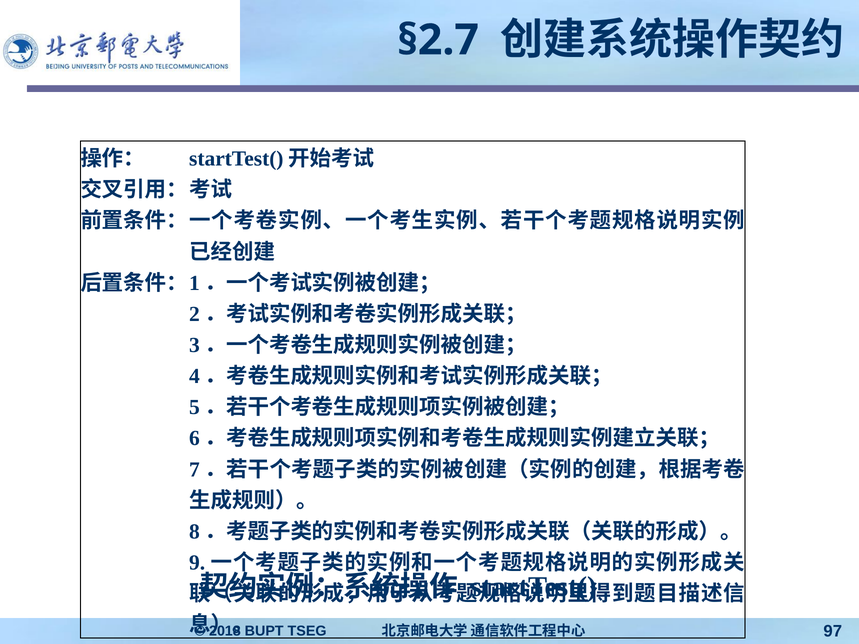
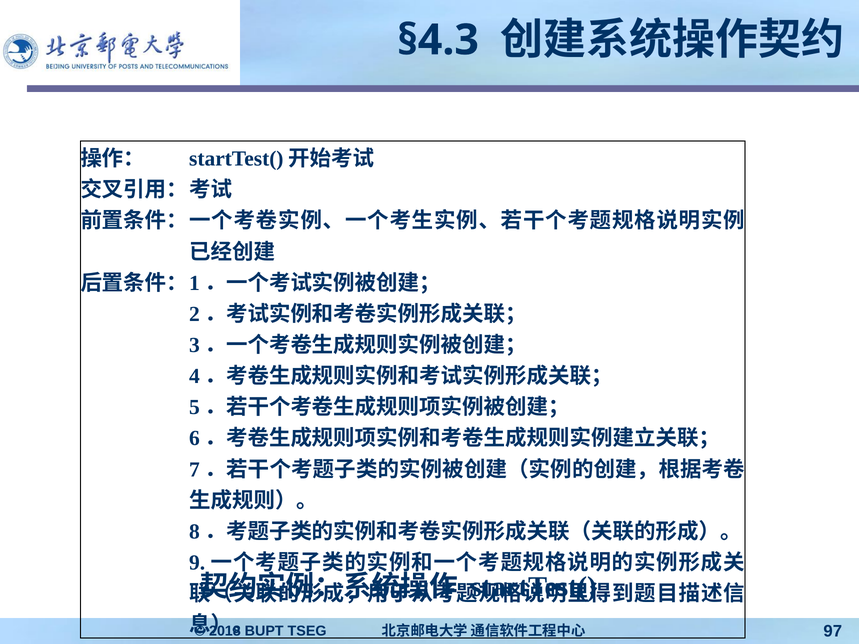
§2.7: §2.7 -> §4.3
